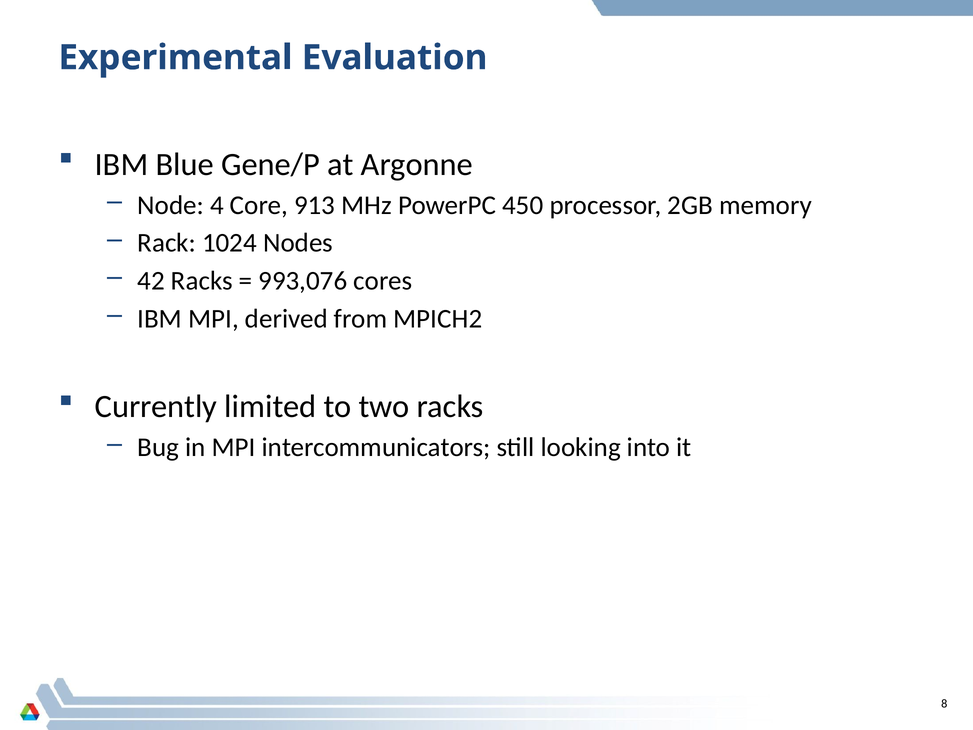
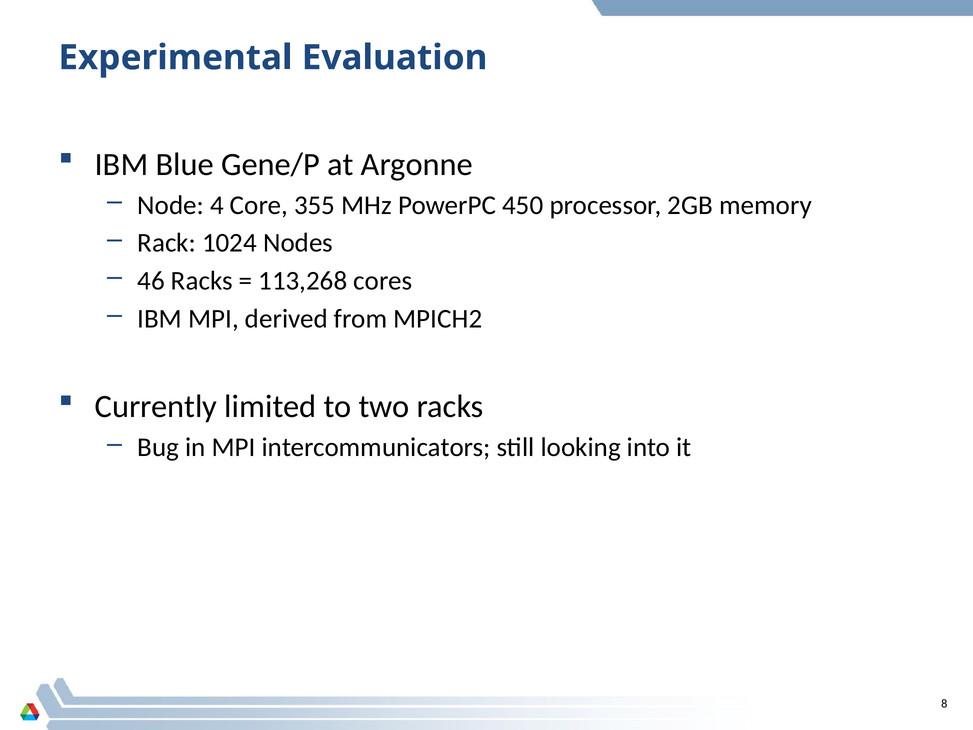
913: 913 -> 355
42: 42 -> 46
993,076: 993,076 -> 113,268
